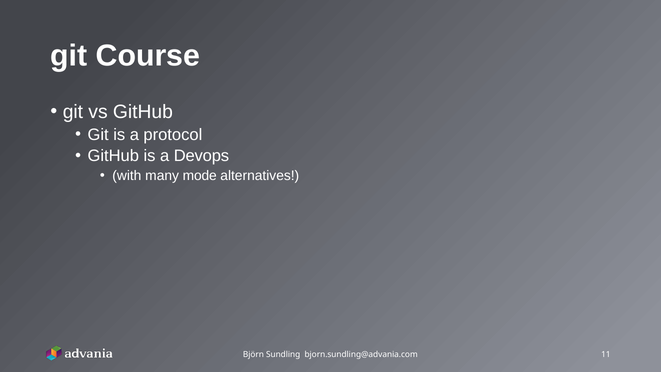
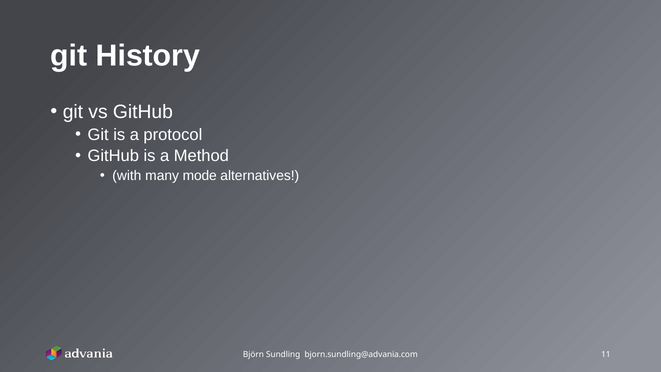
Course: Course -> History
Devops: Devops -> Method
